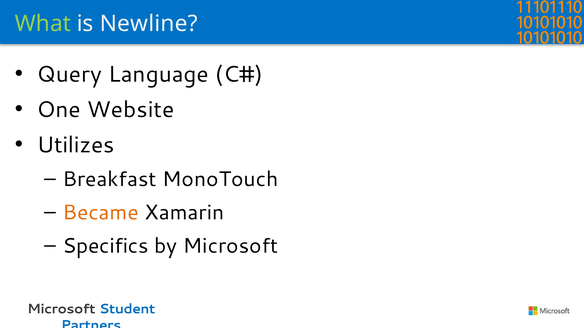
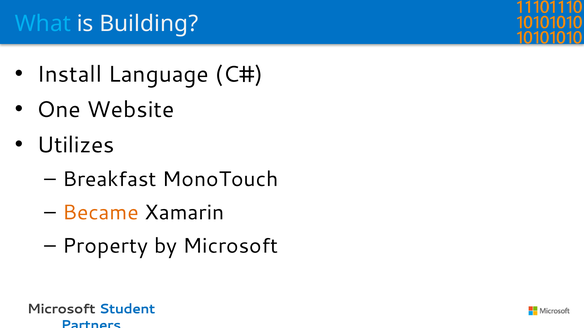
What colour: light green -> light blue
Newline: Newline -> Building
Query: Query -> Install
Specifics: Specifics -> Property
